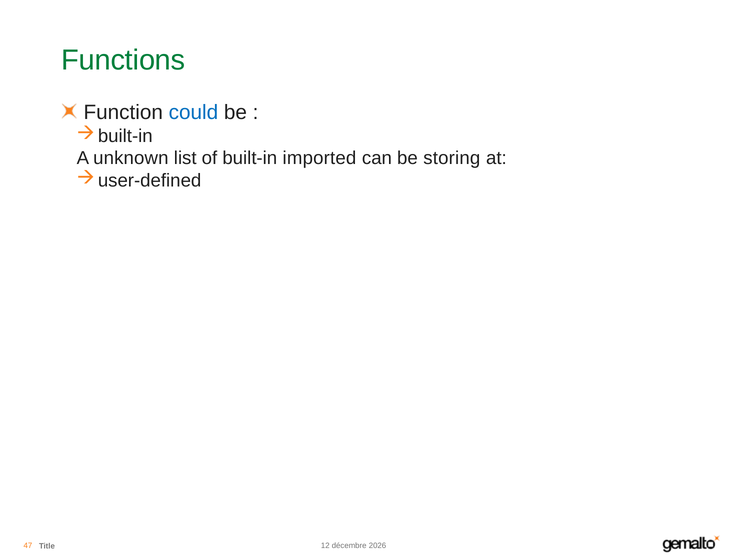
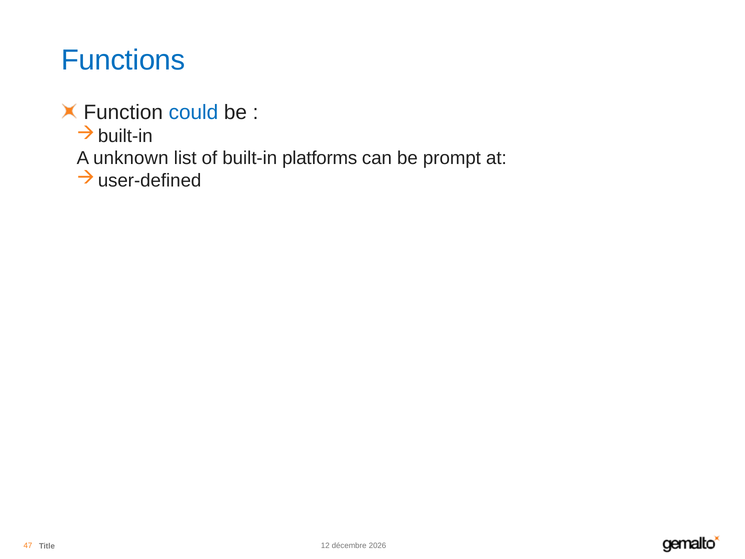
Functions colour: green -> blue
imported: imported -> platforms
storing: storing -> prompt
